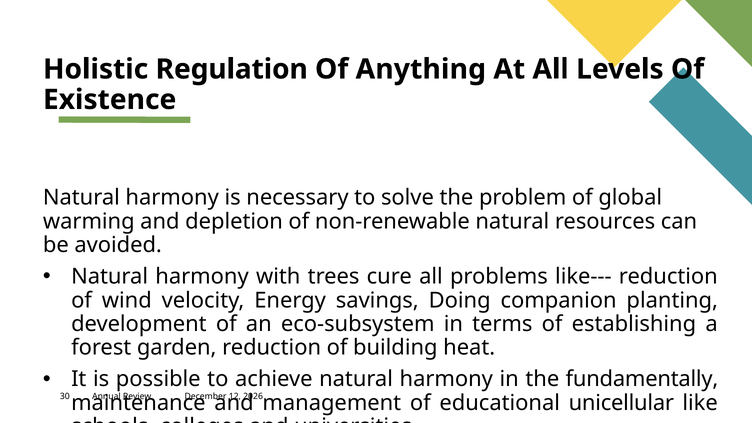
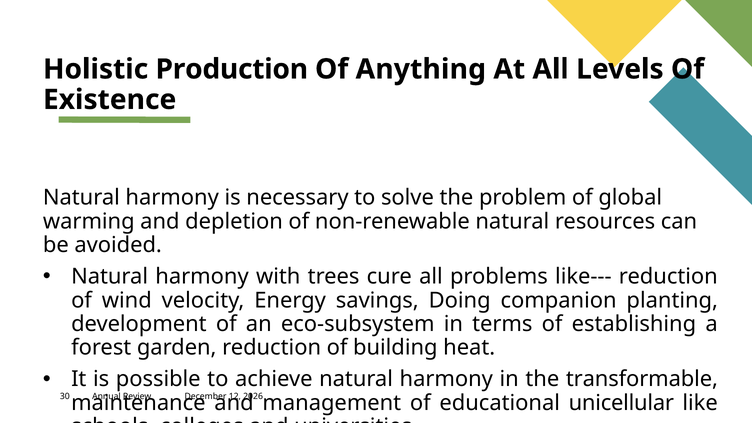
Regulation: Regulation -> Production
fundamentally: fundamentally -> transformable
